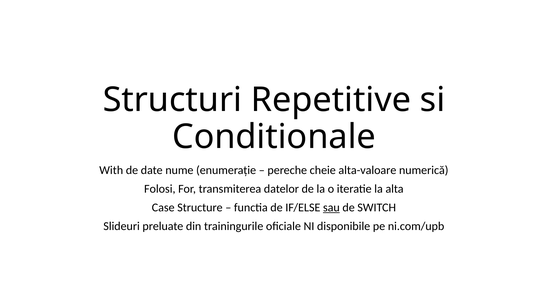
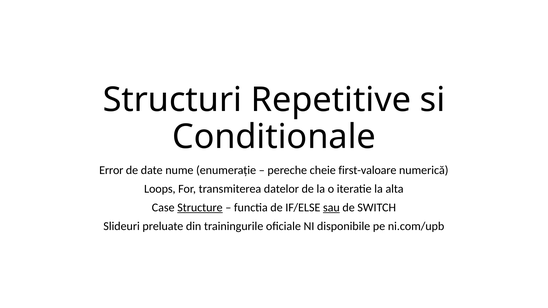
With: With -> Error
alta-valoare: alta-valoare -> first-valoare
Folosi: Folosi -> Loops
Structure underline: none -> present
